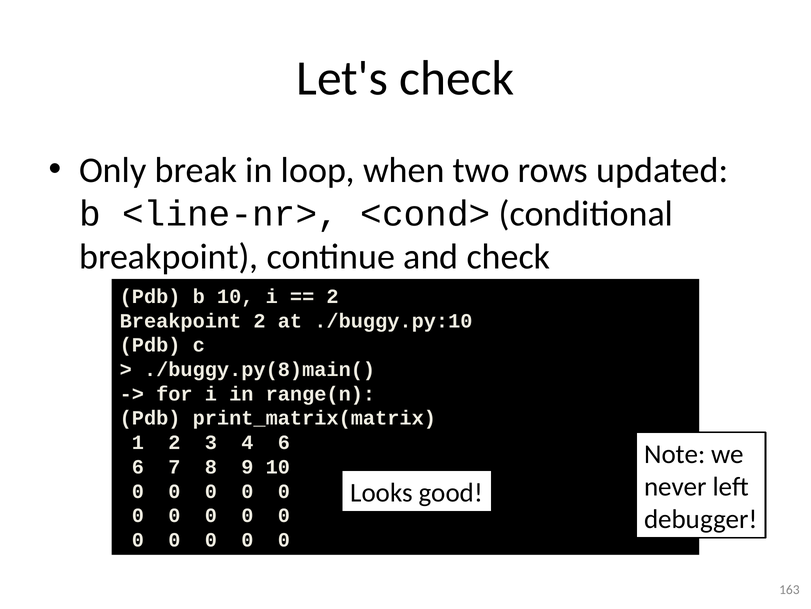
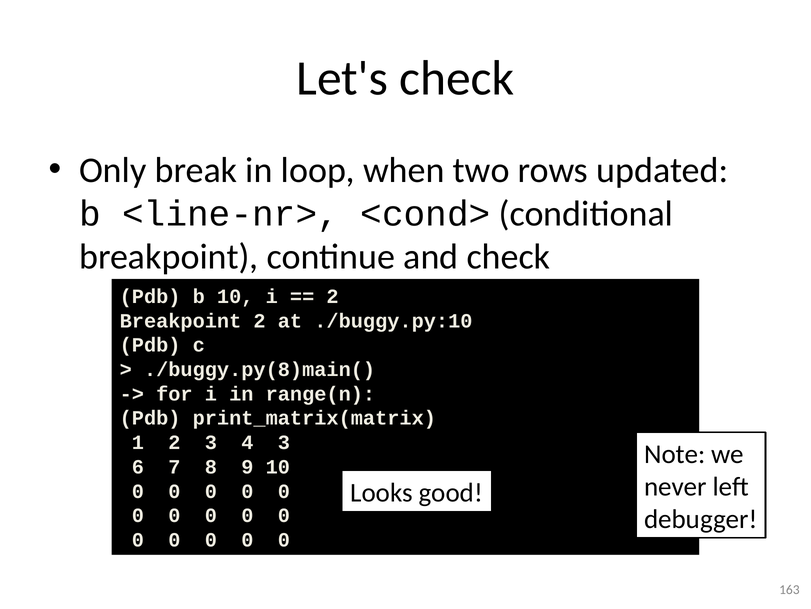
4 6: 6 -> 3
